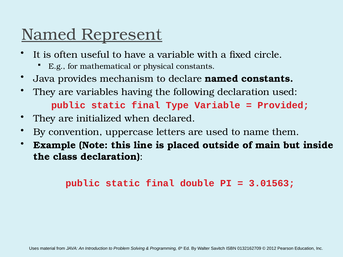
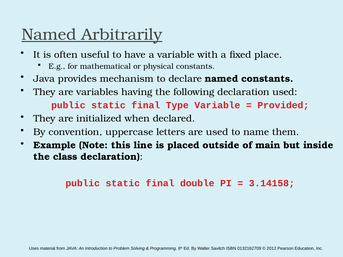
Represent: Represent -> Arbitrarily
circle: circle -> place
3.01563: 3.01563 -> 3.14158
